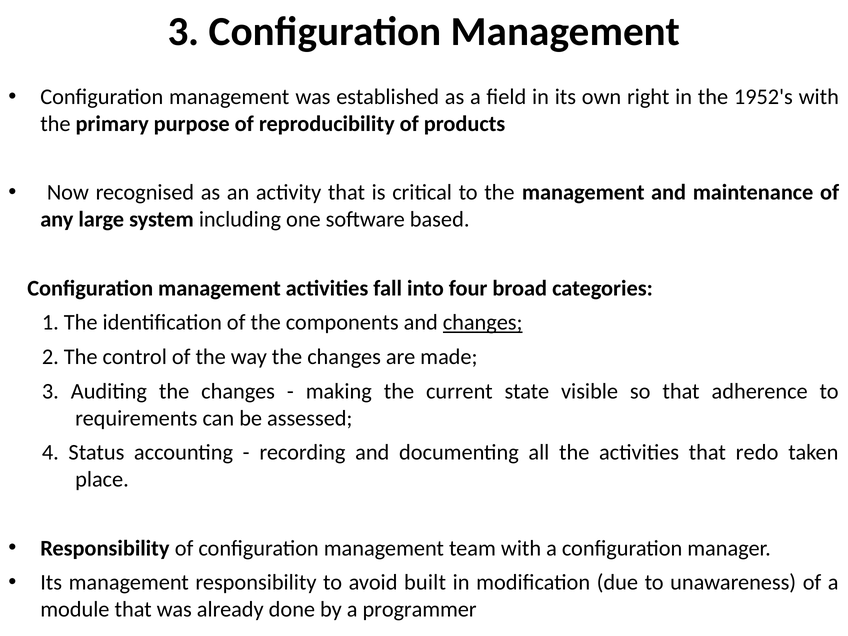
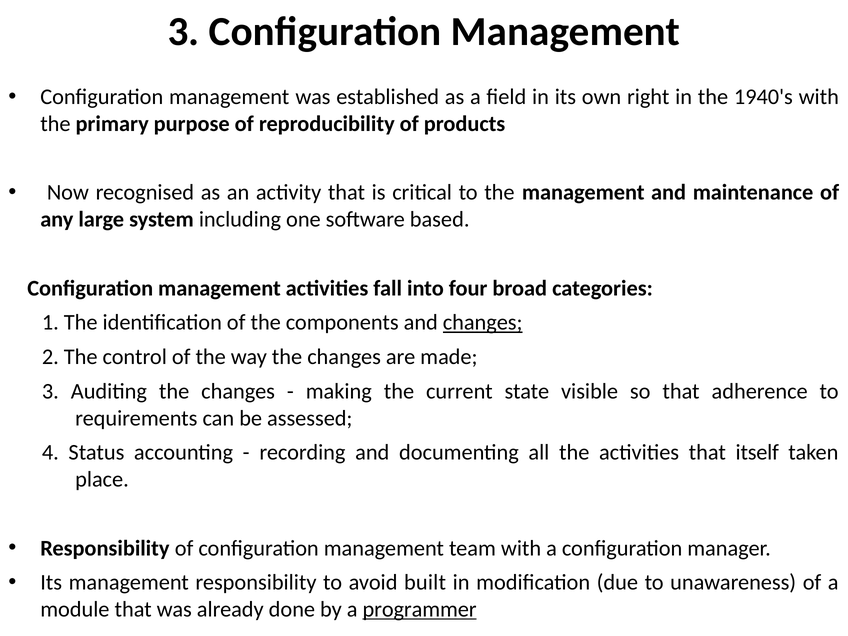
1952's: 1952's -> 1940's
redo: redo -> itself
programmer underline: none -> present
